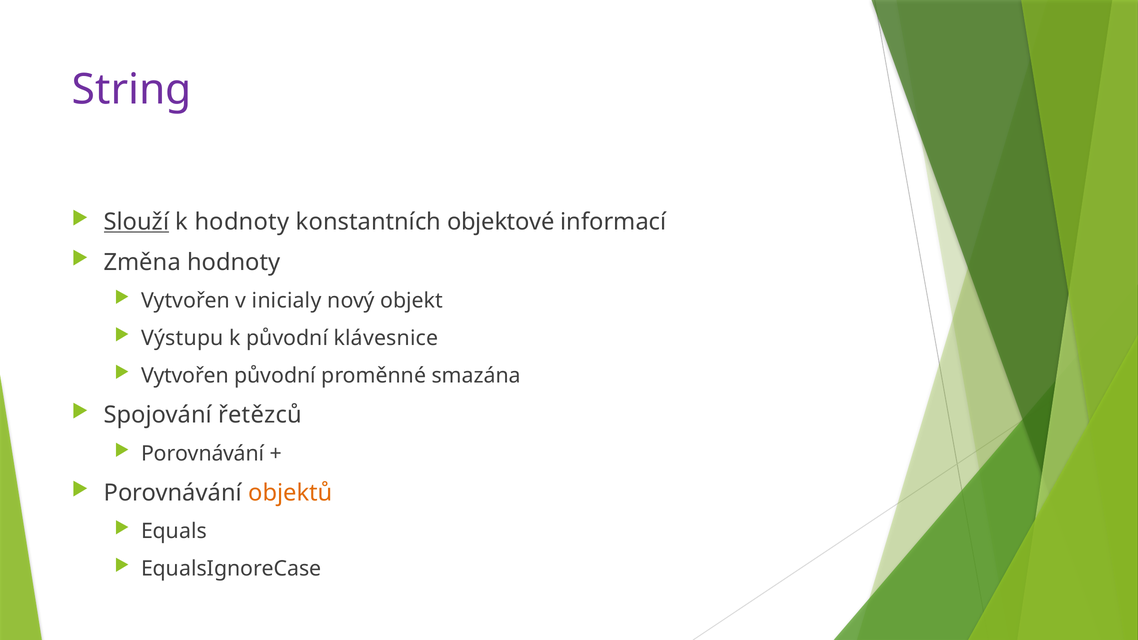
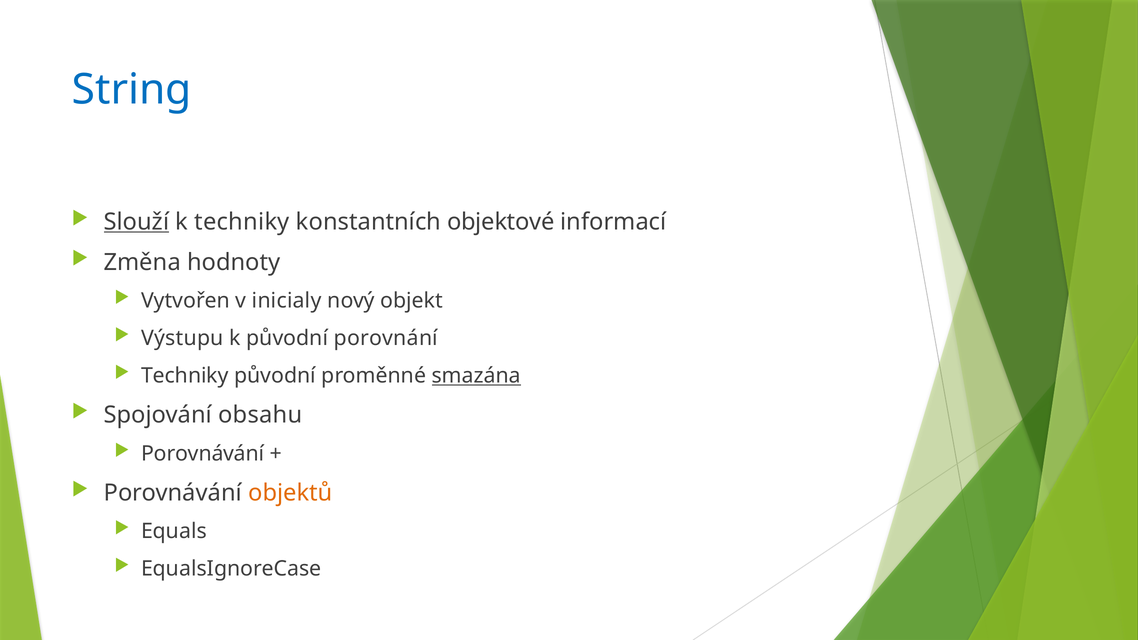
String colour: purple -> blue
k hodnoty: hodnoty -> techniky
klávesnice: klávesnice -> porovnání
Vytvořen at (185, 376): Vytvořen -> Techniky
smazána underline: none -> present
řetězců: řetězců -> obsahu
